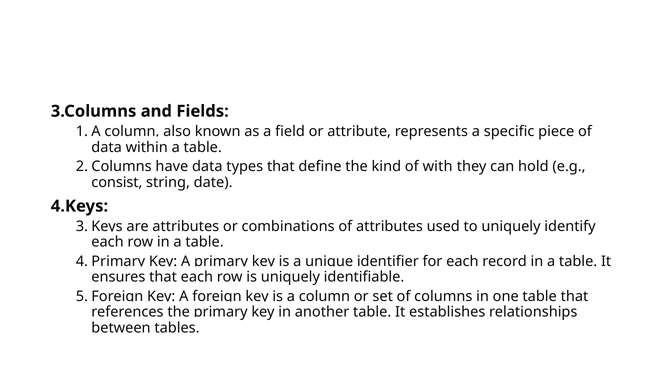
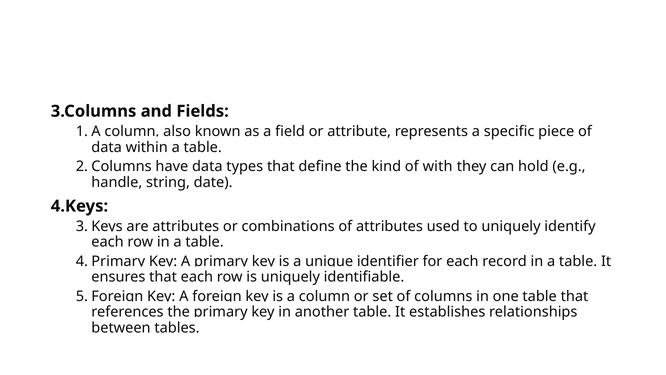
consist: consist -> handle
